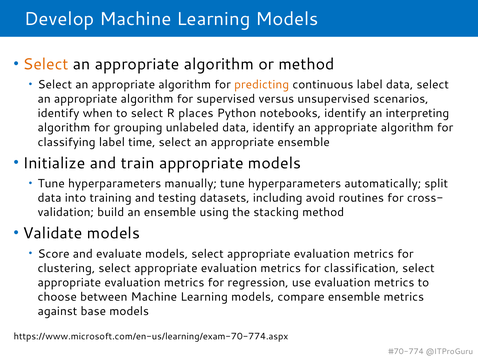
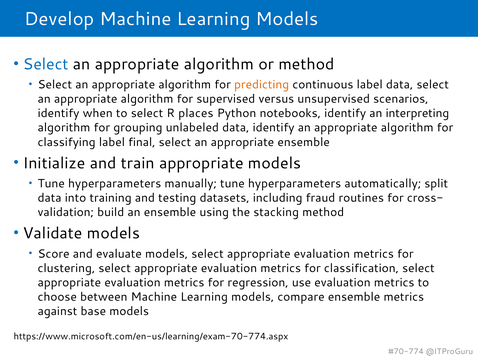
Select at (46, 64) colour: orange -> blue
time: time -> final
avoid: avoid -> fraud
